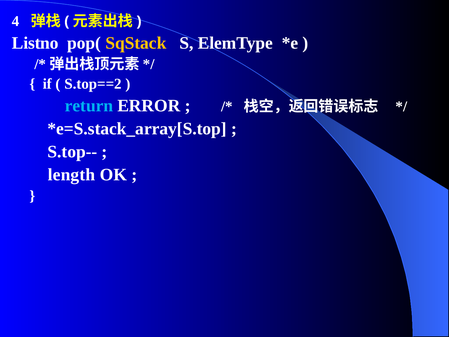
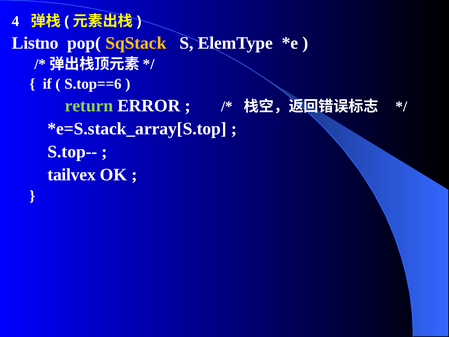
S.top==2: S.top==2 -> S.top==6
return colour: light blue -> light green
length: length -> tailvex
